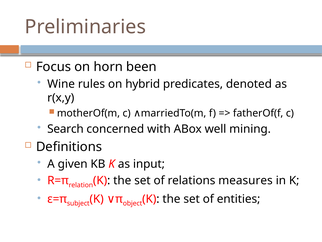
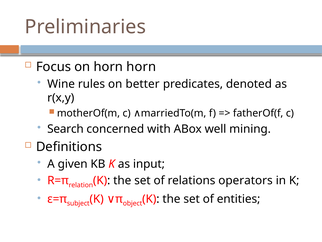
horn been: been -> horn
hybrid: hybrid -> better
measures: measures -> operators
